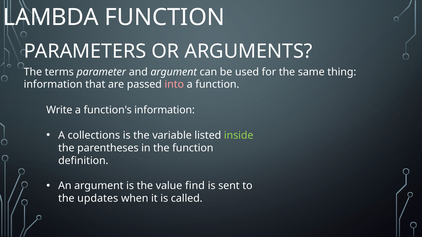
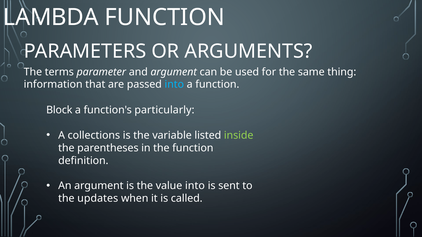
into at (174, 85) colour: pink -> light blue
Write: Write -> Block
function's information: information -> particularly
value find: find -> into
